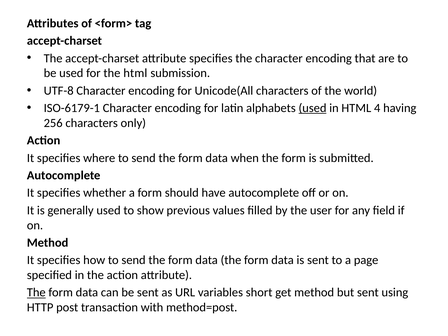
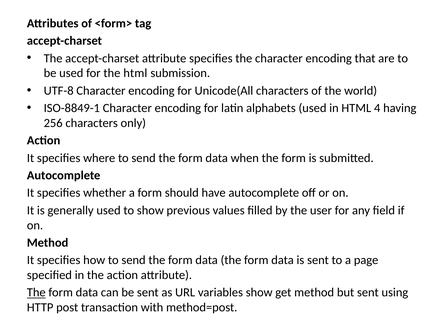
ISO-6179-1: ISO-6179-1 -> ISO-8849-1
used at (312, 108) underline: present -> none
variables short: short -> show
